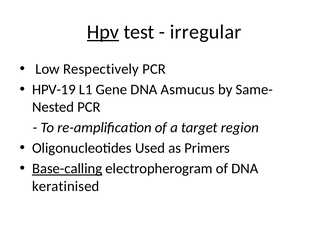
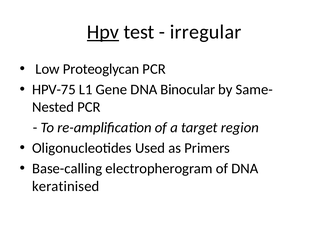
Respectively: Respectively -> Proteoglycan
HPV-19: HPV-19 -> HPV-75
Asmucus: Asmucus -> Binocular
Base-calling underline: present -> none
